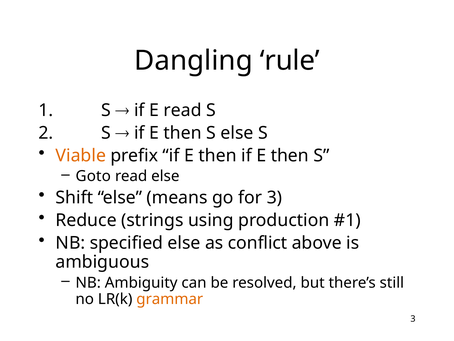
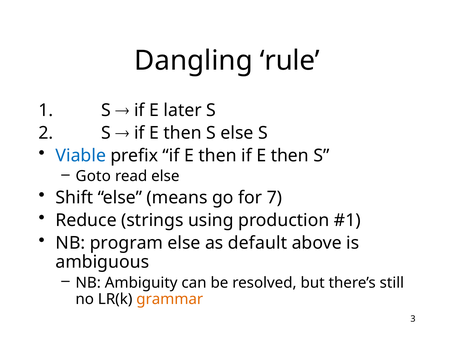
E read: read -> later
Viable colour: orange -> blue
for 3: 3 -> 7
specified: specified -> program
conflict: conflict -> default
